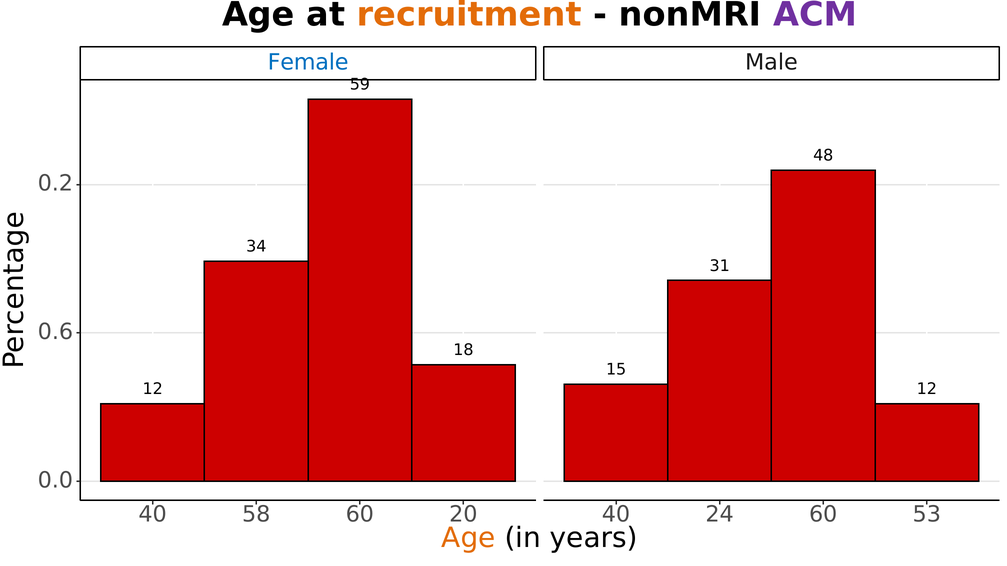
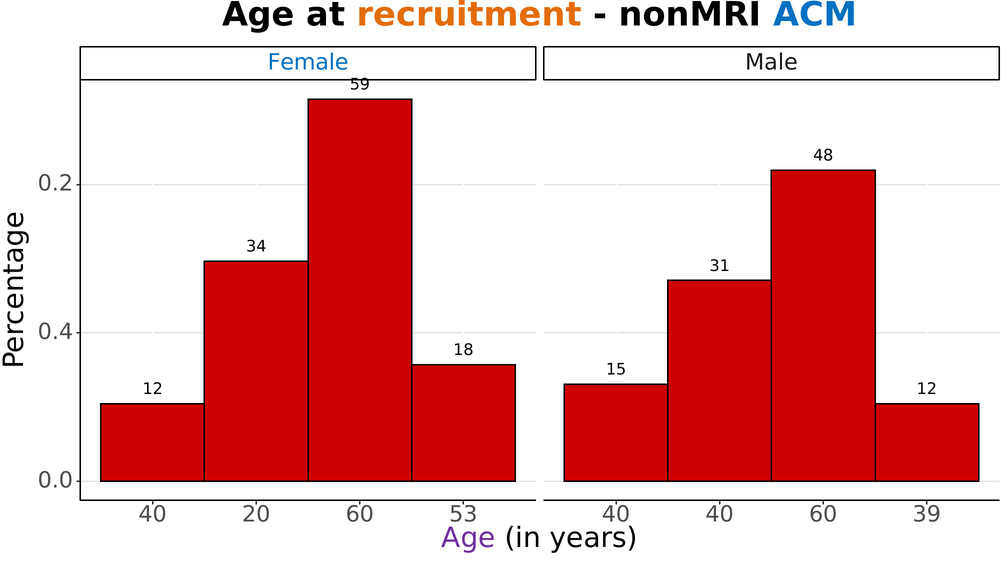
ACM colour: purple -> blue
0.6: 0.6 -> 0.4
58: 58 -> 20
20: 20 -> 53
40 24: 24 -> 40
53: 53 -> 39
Age at (469, 539) colour: orange -> purple
